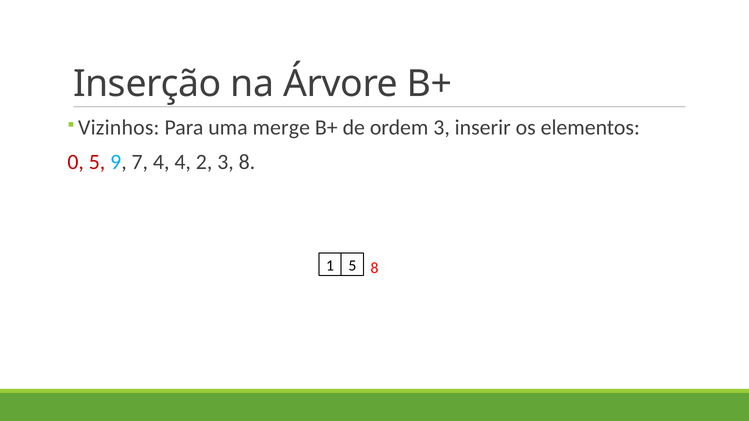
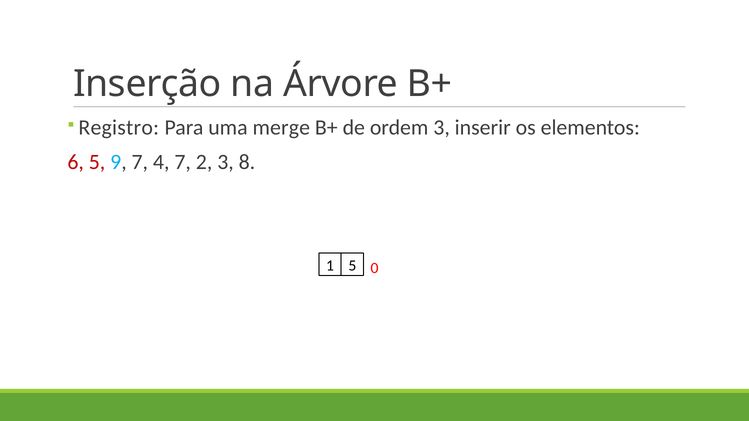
Vizinhos: Vizinhos -> Registro
0: 0 -> 6
4 4: 4 -> 7
5 8: 8 -> 0
